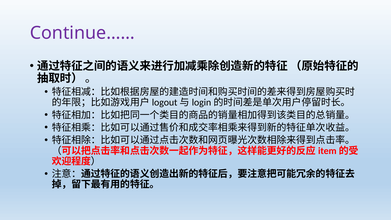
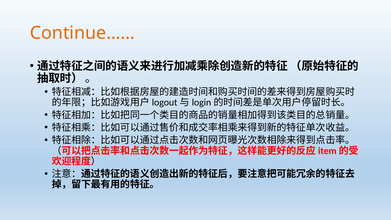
Continue…… colour: purple -> orange
